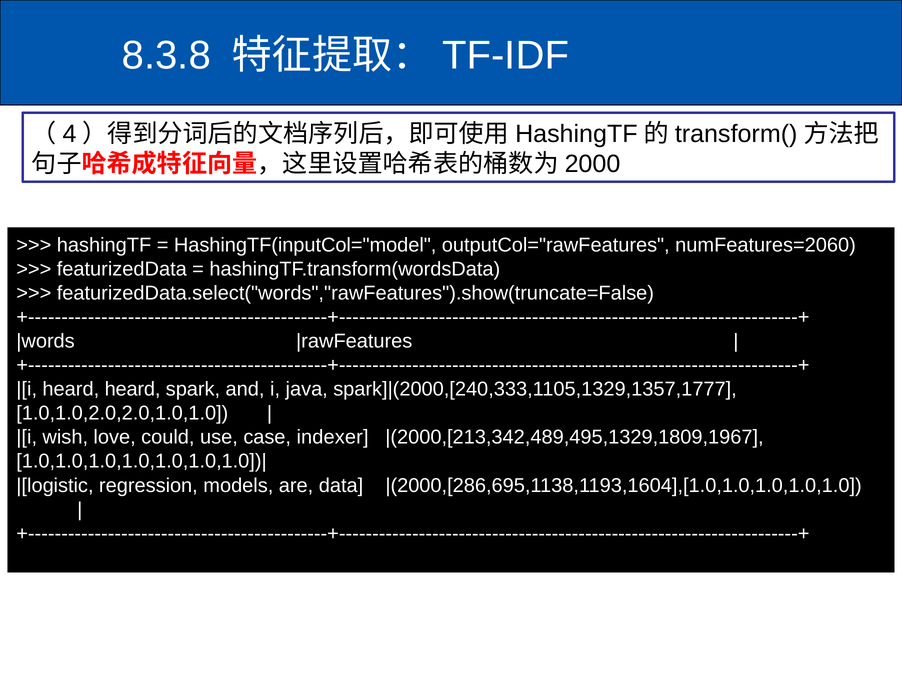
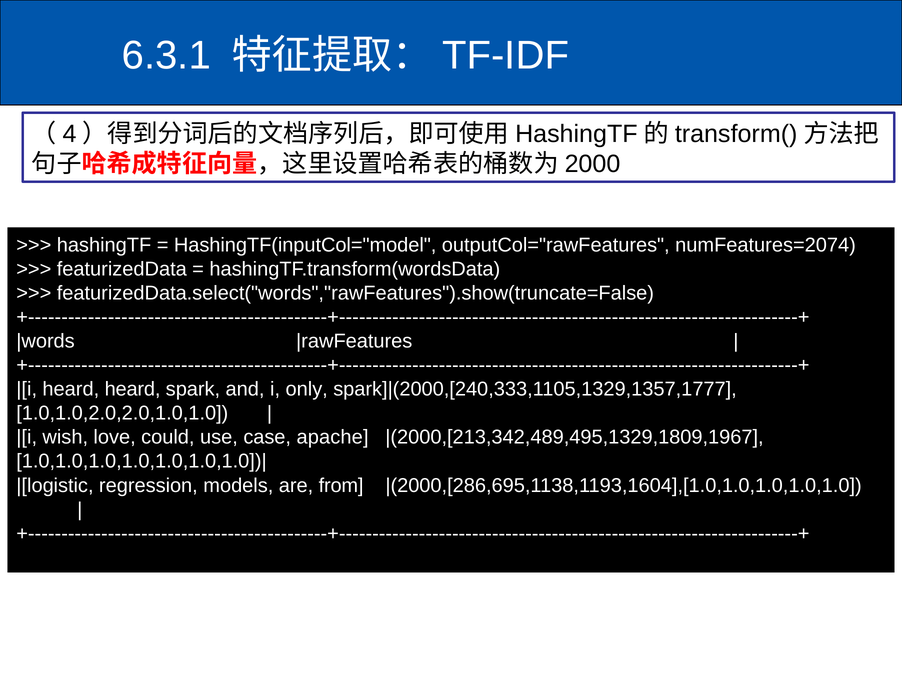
8.3.8: 8.3.8 -> 6.3.1
numFeatures=2060: numFeatures=2060 -> numFeatures=2074
java: java -> only
indexer: indexer -> apache
data: data -> from
